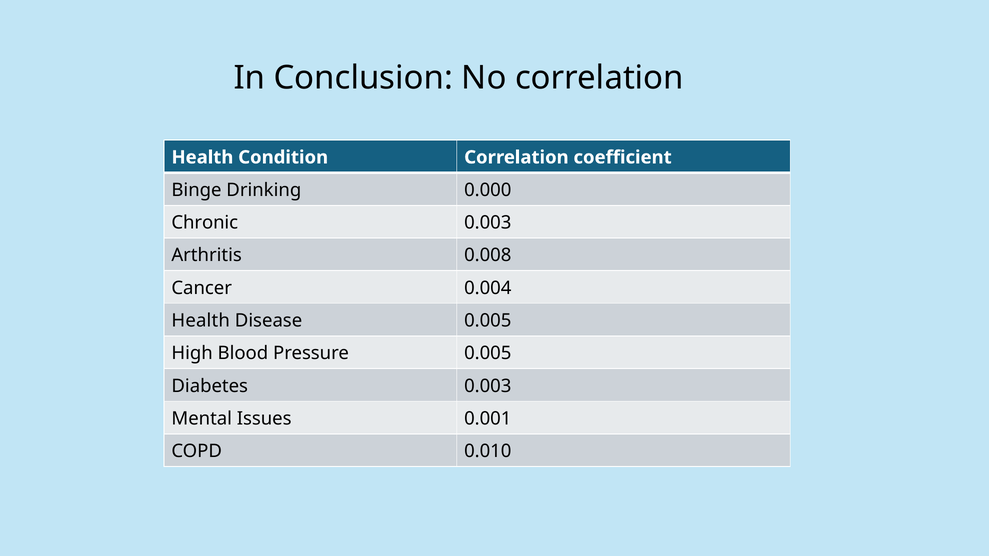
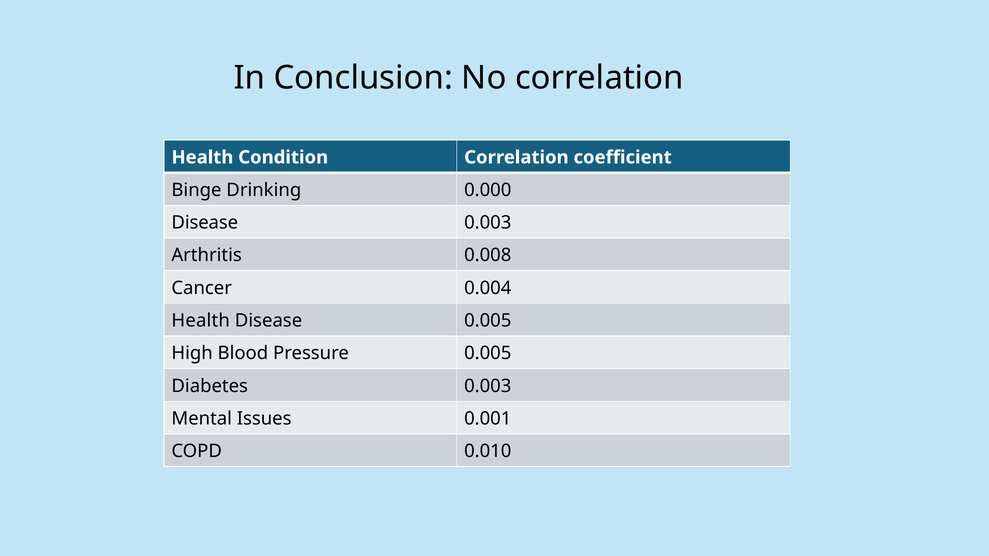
Chronic at (205, 223): Chronic -> Disease
